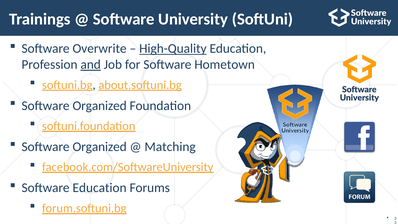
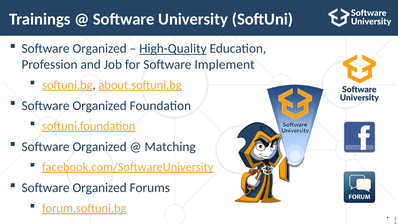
Overwrite at (100, 49): Overwrite -> Organized
and underline: present -> none
Hometown: Hometown -> Implement
Education at (100, 188): Education -> Organized
